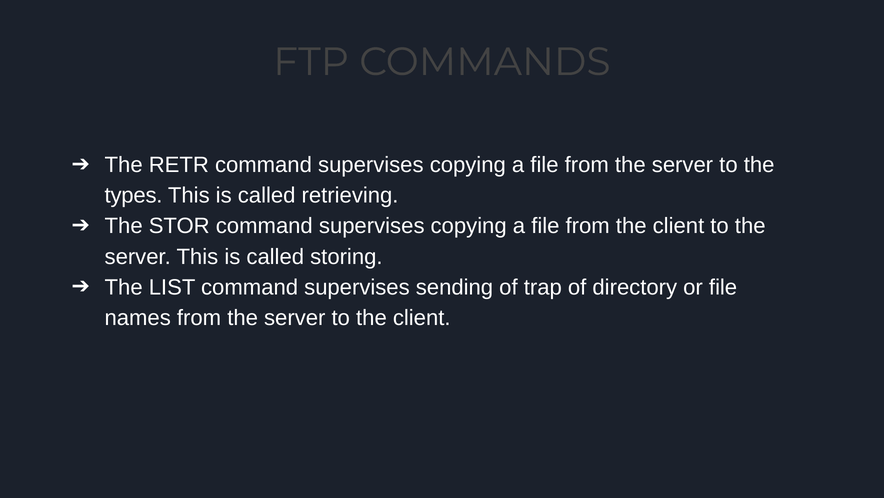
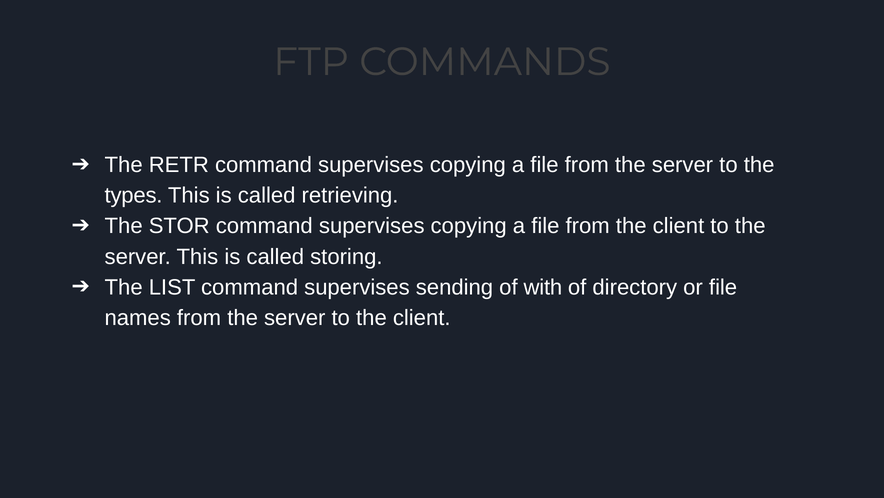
trap: trap -> with
